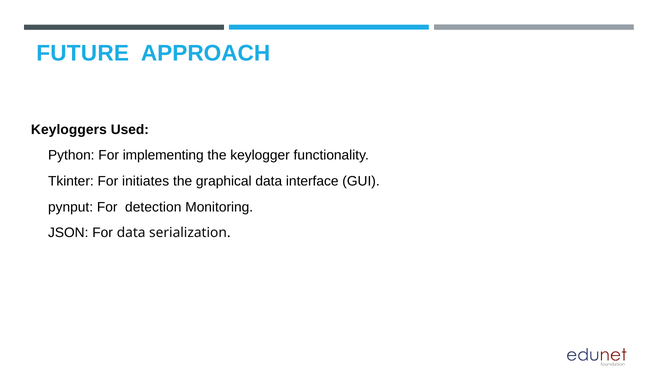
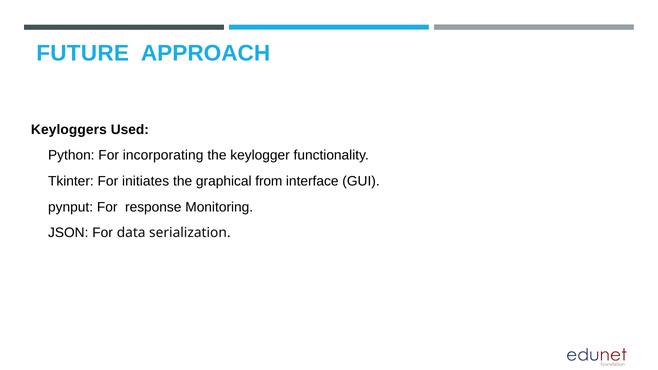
implementing: implementing -> incorporating
graphical data: data -> from
detection: detection -> response
